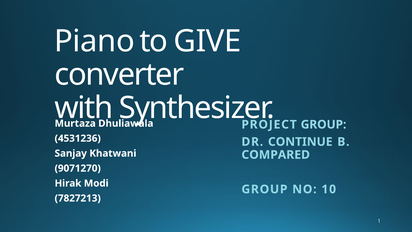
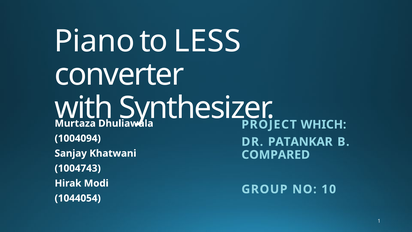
GIVE: GIVE -> LESS
GROUP at (324, 124): GROUP -> WHICH
4531236: 4531236 -> 1004094
CONTINUE: CONTINUE -> PATANKAR
9071270: 9071270 -> 1004743
7827213: 7827213 -> 1044054
